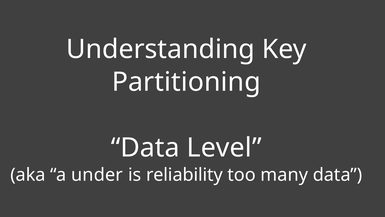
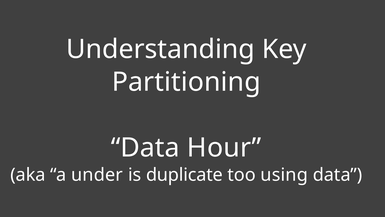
Level: Level -> Hour
reliability: reliability -> duplicate
many: many -> using
